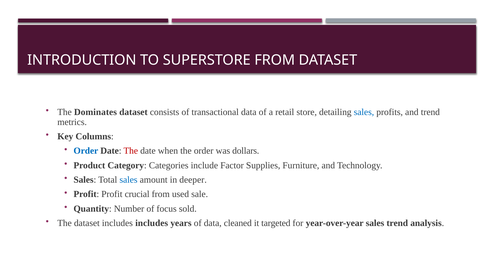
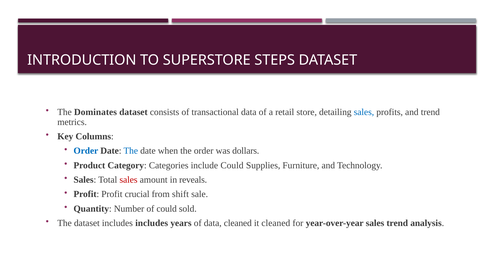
SUPERSTORE FROM: FROM -> STEPS
The at (131, 151) colour: red -> blue
include Factor: Factor -> Could
sales at (129, 180) colour: blue -> red
deeper: deeper -> reveals
used: used -> shift
of focus: focus -> could
it targeted: targeted -> cleaned
